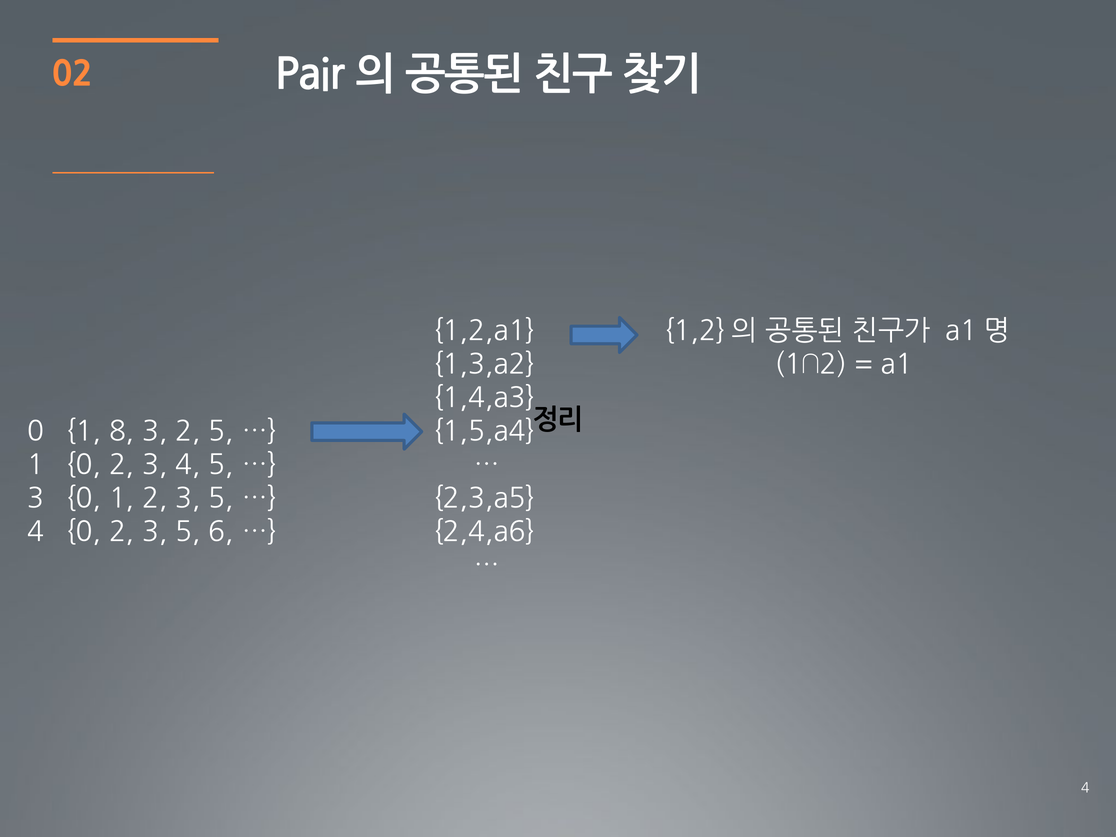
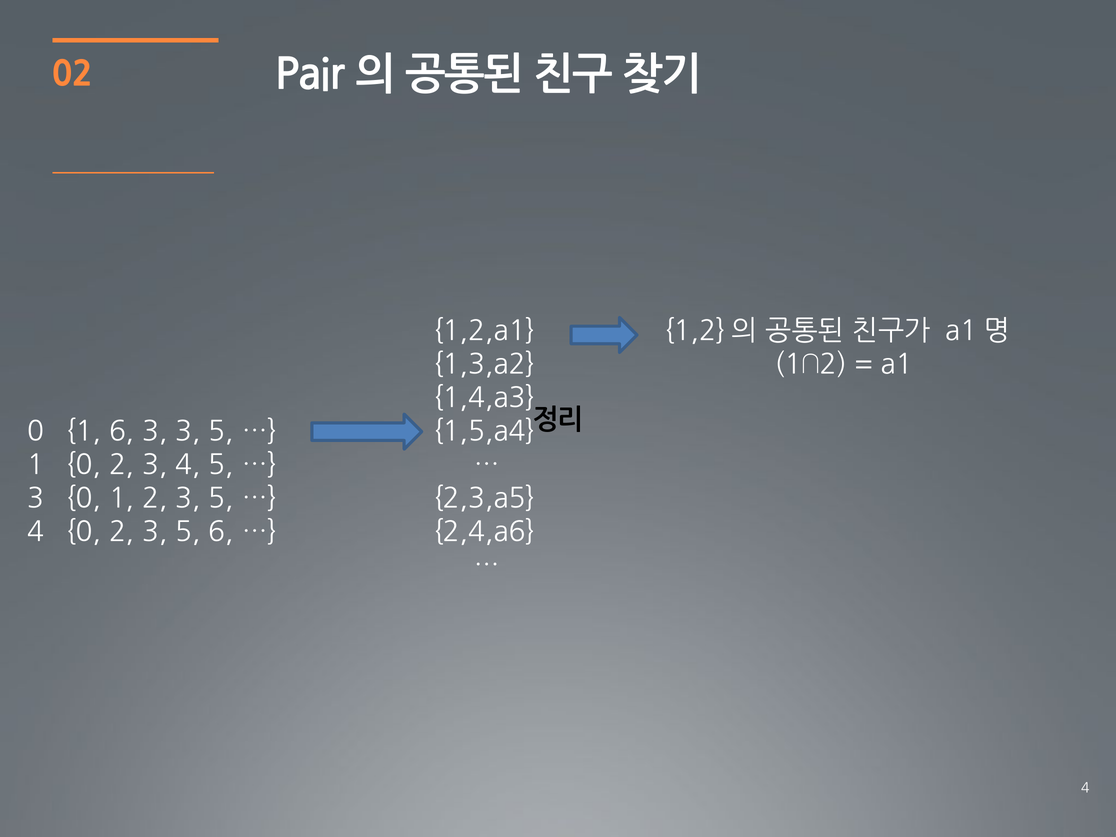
1 8: 8 -> 6
3 2: 2 -> 3
